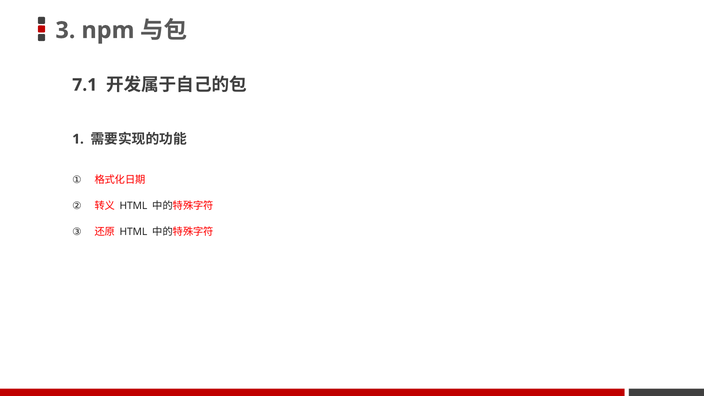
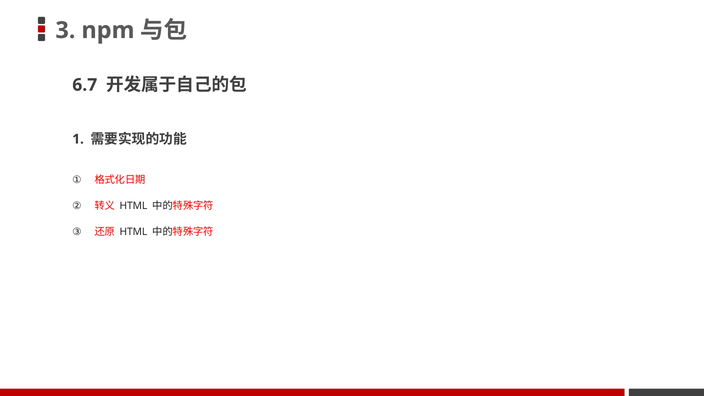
7.1: 7.1 -> 6.7
